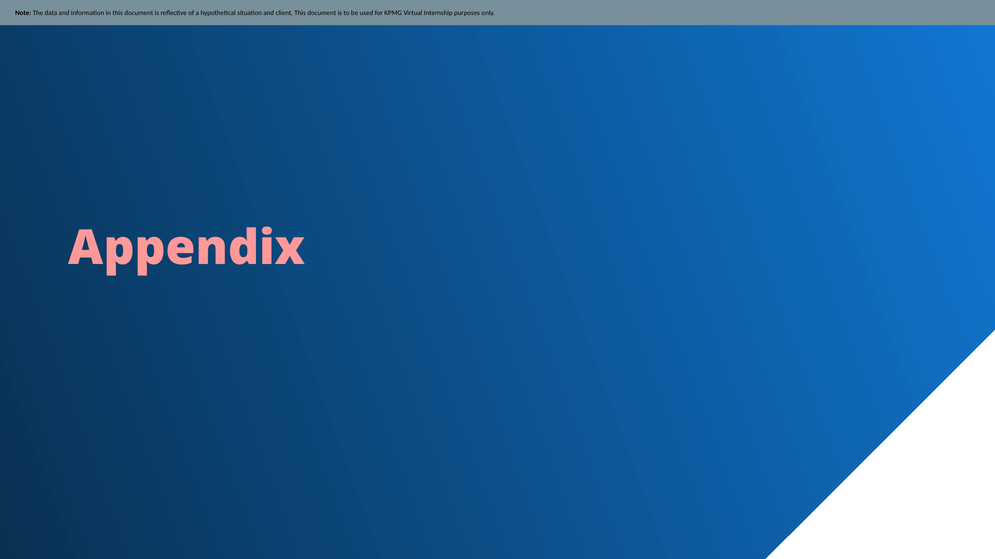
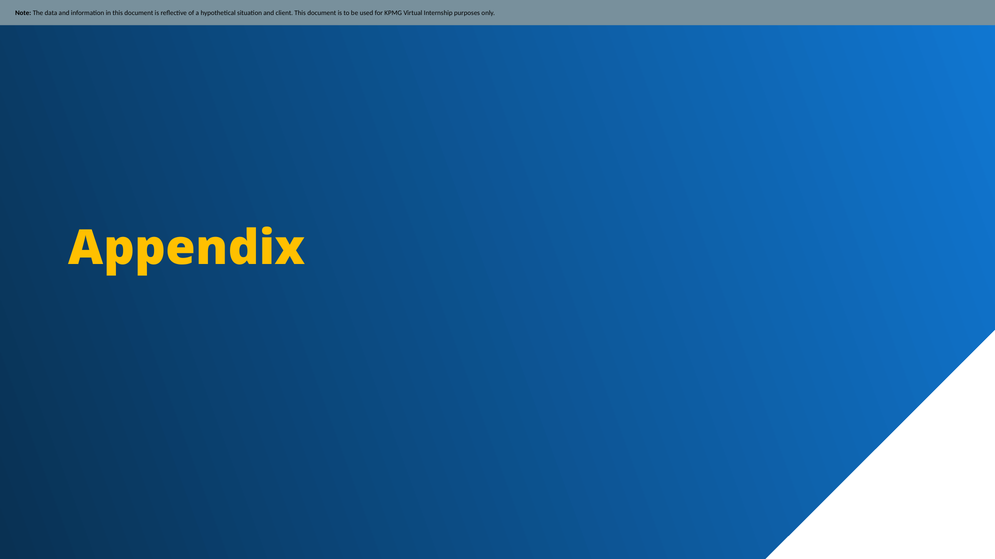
Appendix colour: pink -> yellow
